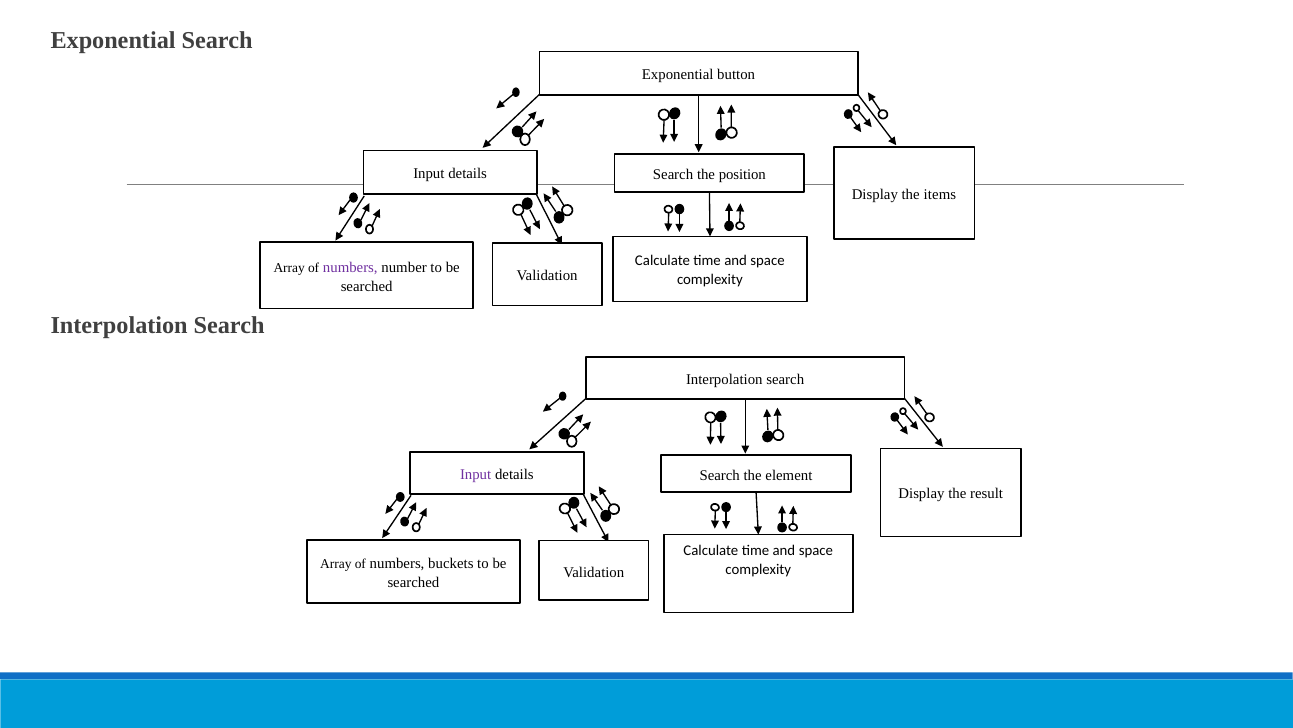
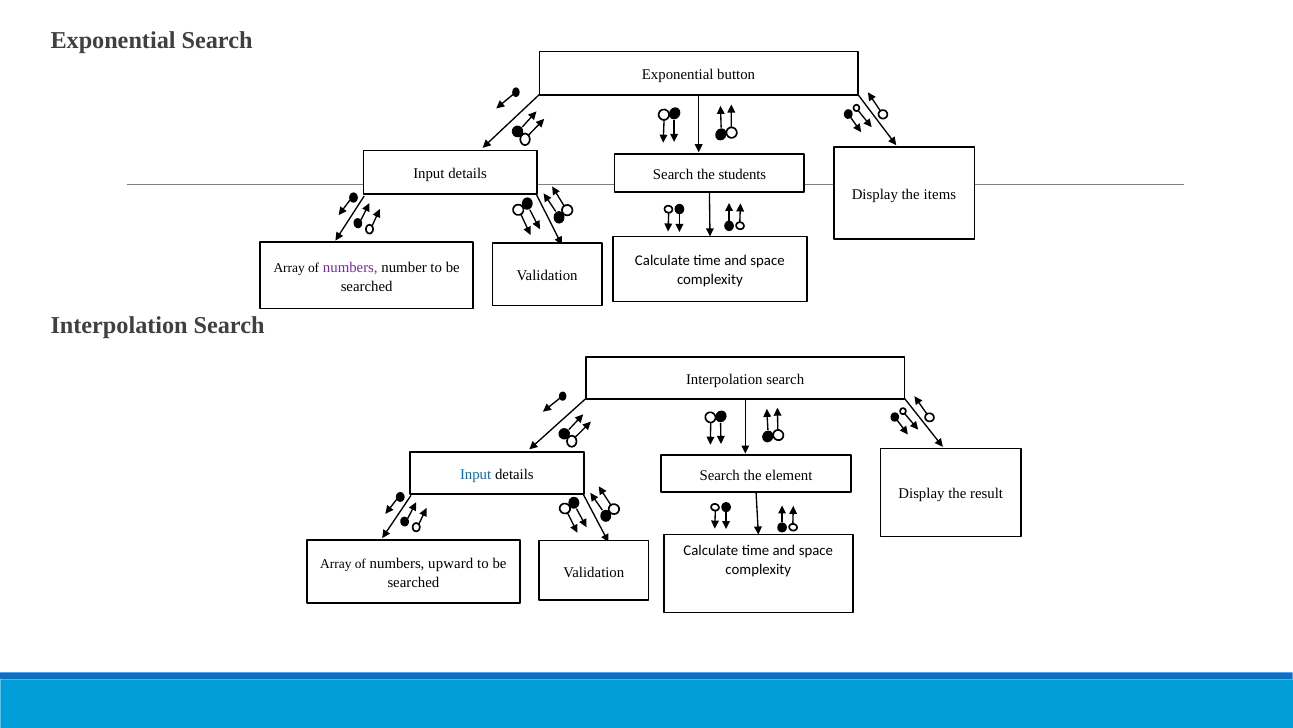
position: position -> students
Input at (476, 474) colour: purple -> blue
buckets: buckets -> upward
